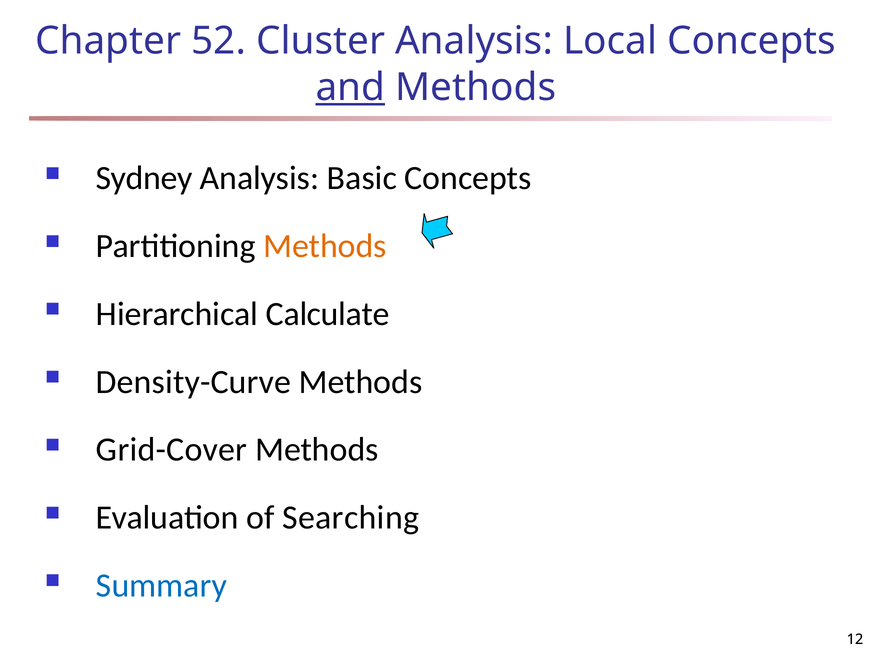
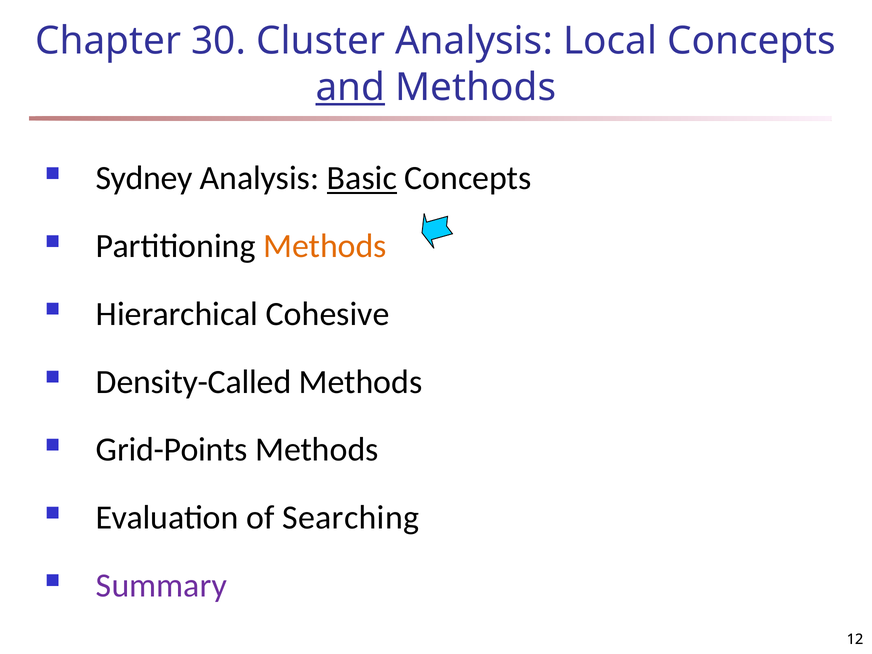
52: 52 -> 30
Basic underline: none -> present
Calculate: Calculate -> Cohesive
Density-Curve: Density-Curve -> Density-Called
Grid-Cover: Grid-Cover -> Grid-Points
Summary colour: blue -> purple
